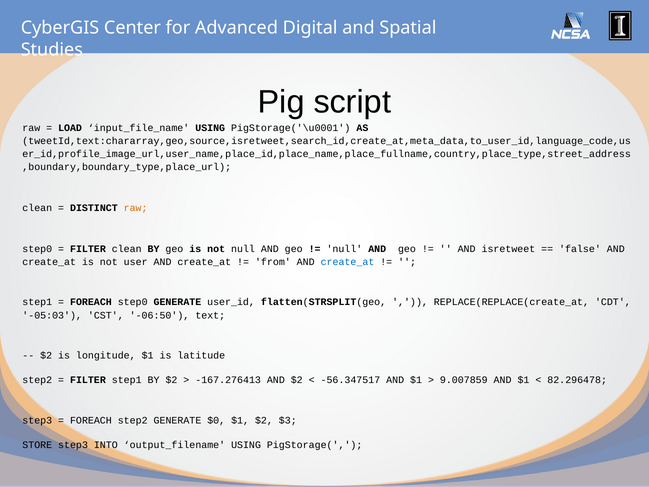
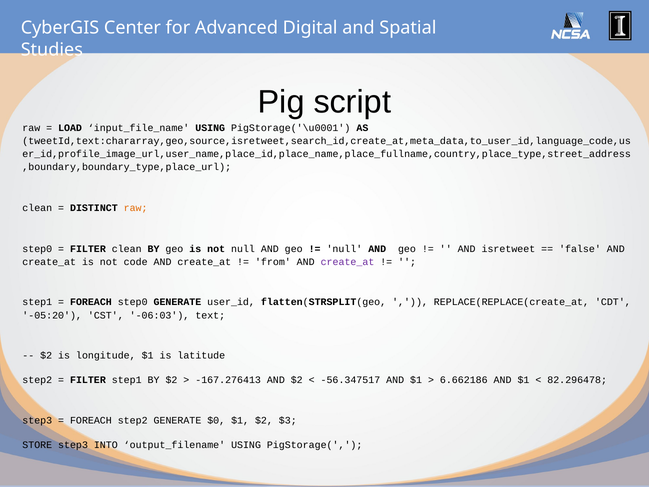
user: user -> code
create_at at (347, 262) colour: blue -> purple
-05:03: -05:03 -> -05:20
-06:50: -06:50 -> -06:03
9.007859: 9.007859 -> 6.662186
